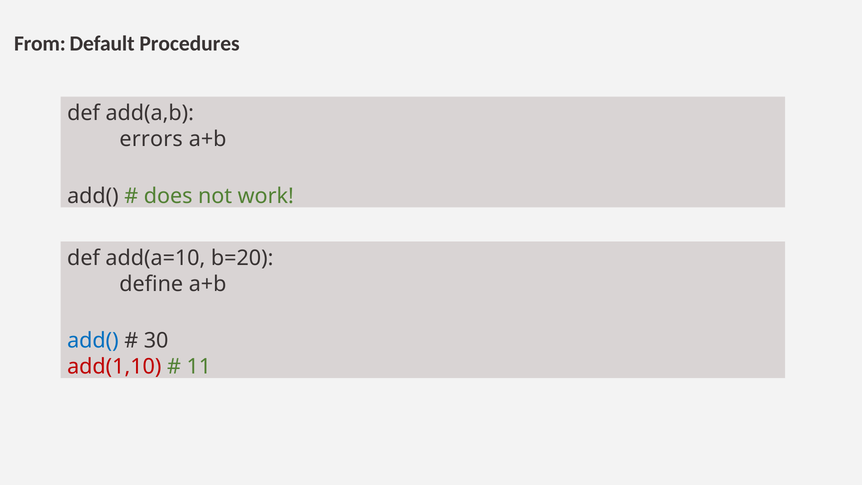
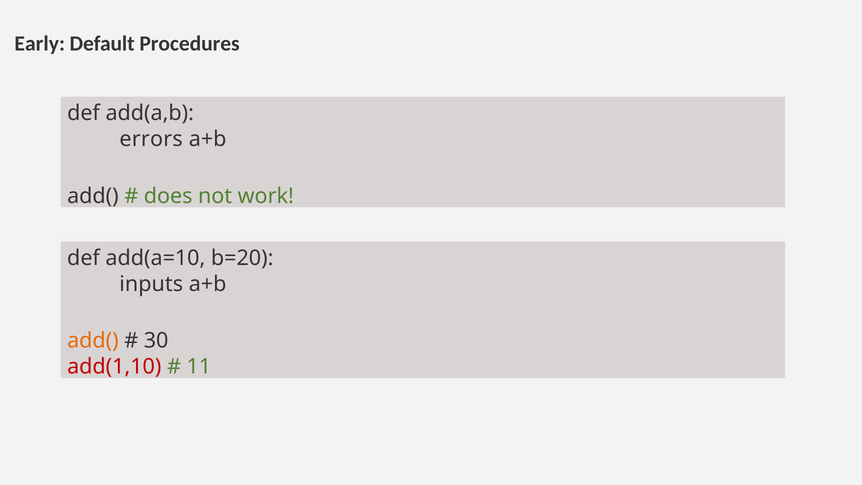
From: From -> Early
define: define -> inputs
add( at (93, 341) colour: blue -> orange
